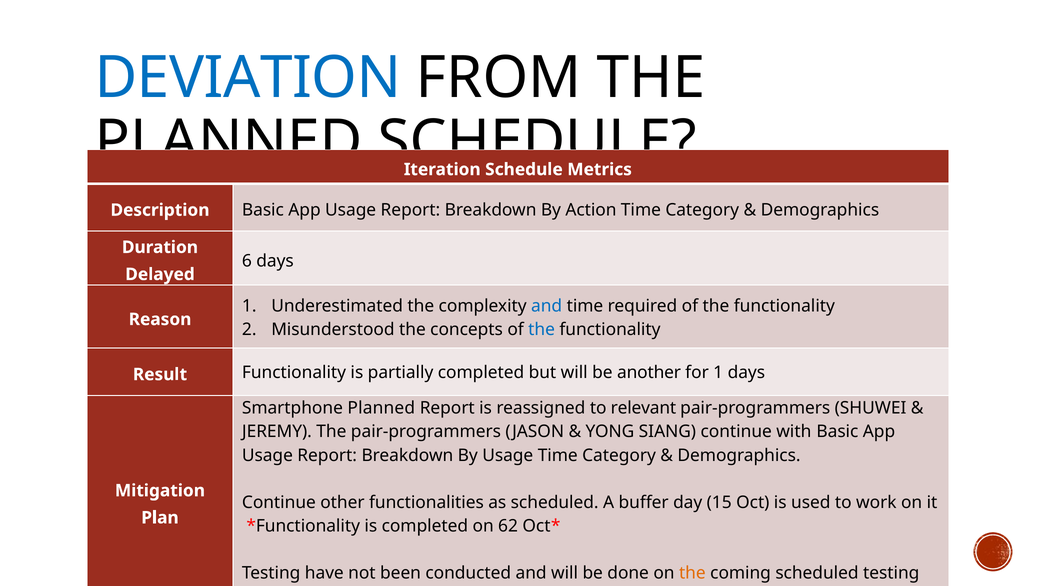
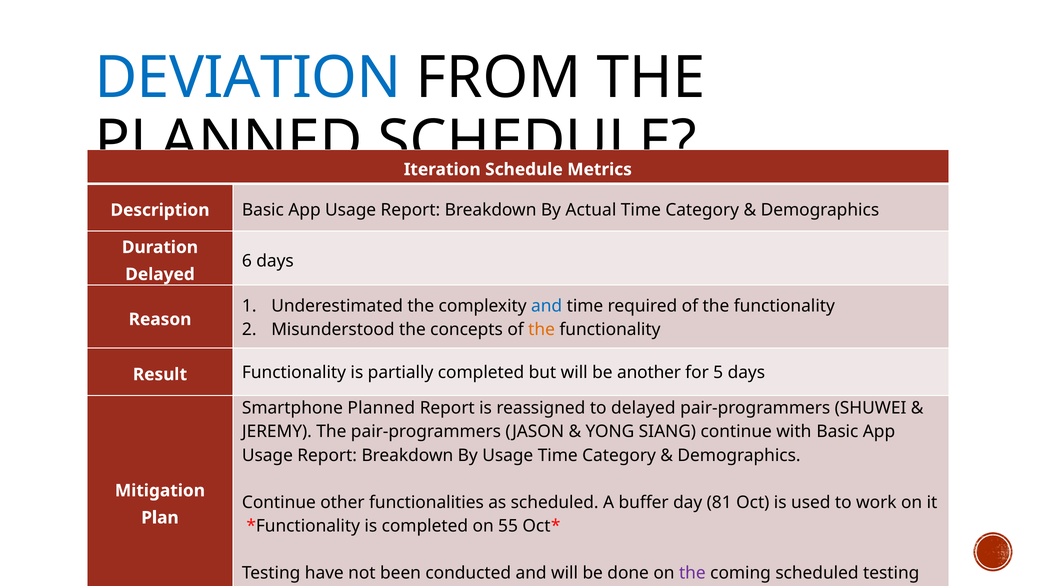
Action: Action -> Actual
the at (542, 329) colour: blue -> orange
for 1: 1 -> 5
to relevant: relevant -> delayed
15: 15 -> 81
62: 62 -> 55
the at (692, 573) colour: orange -> purple
